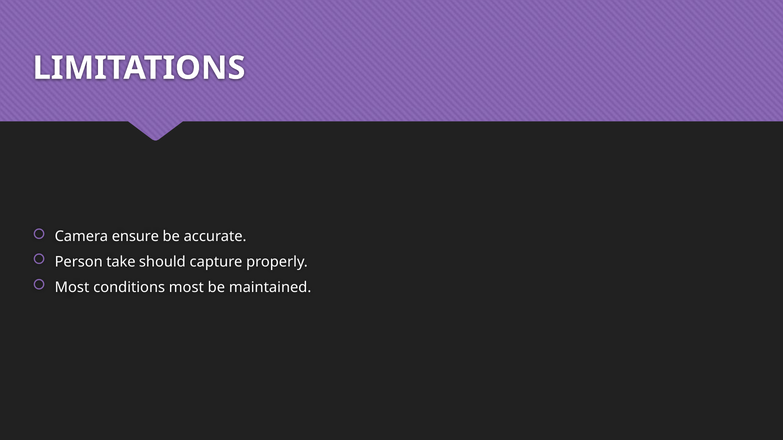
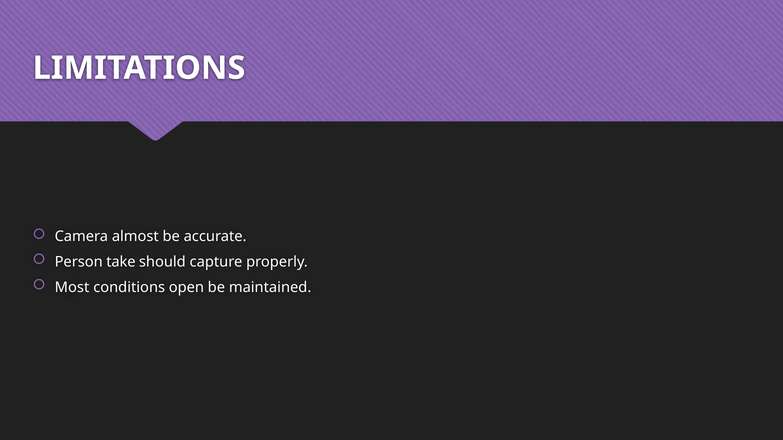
ensure: ensure -> almost
conditions most: most -> open
